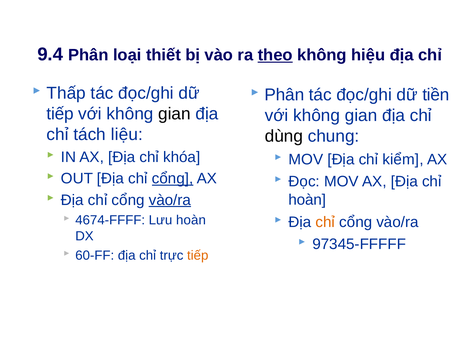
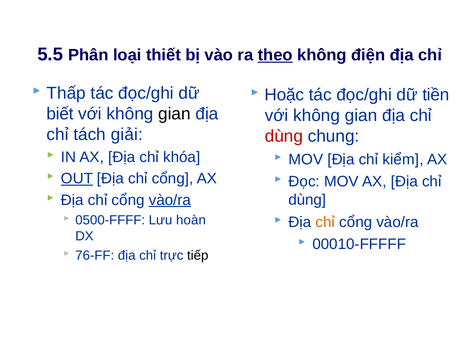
9.4: 9.4 -> 5.5
hiệu: hiệu -> điện
Phân at (284, 95): Phân -> Hoặc
tiếp at (60, 114): tiếp -> biết
liệu: liệu -> giải
dùng at (284, 136) colour: black -> red
OUT underline: none -> present
cổng at (173, 179) underline: present -> none
hoàn at (307, 200): hoàn -> dùng
4674-FFFF: 4674-FFFF -> 0500-FFFF
97345-FFFFF: 97345-FFFFF -> 00010-FFFFF
60-FF: 60-FF -> 76-FF
tiếp at (198, 255) colour: orange -> black
